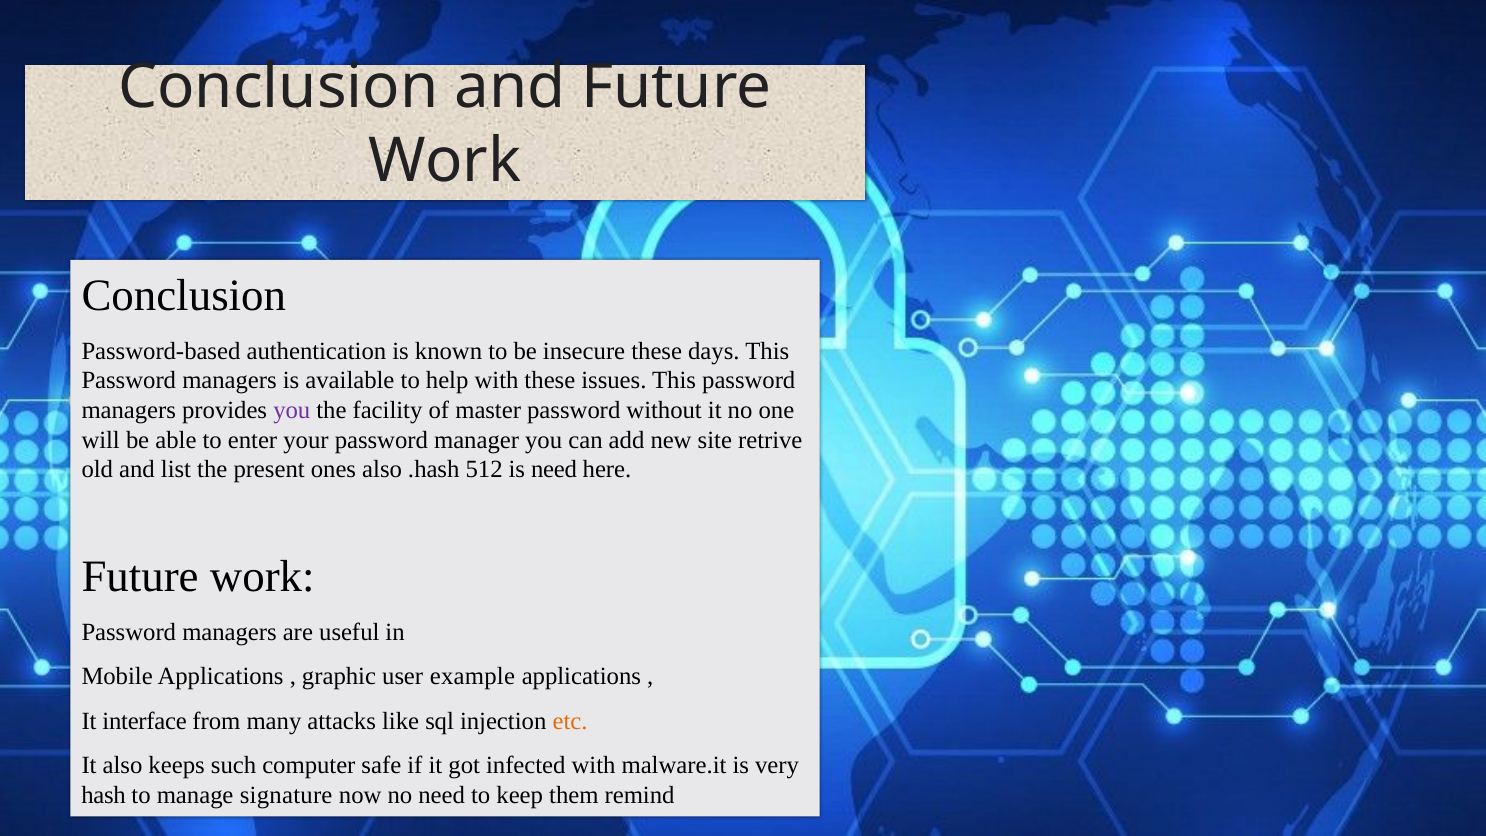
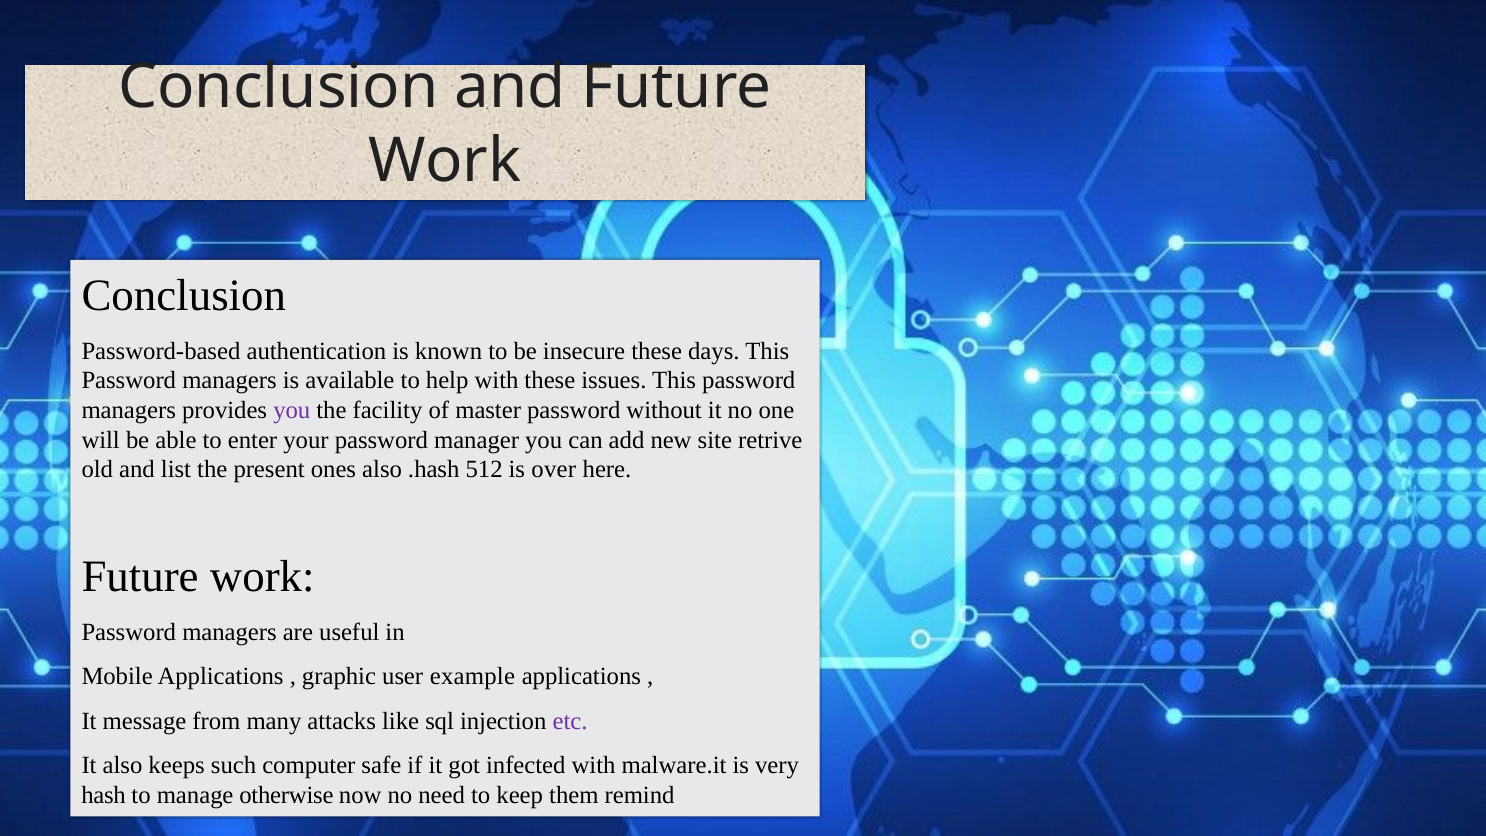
is need: need -> over
interface: interface -> message
etc colour: orange -> purple
signature: signature -> otherwise
